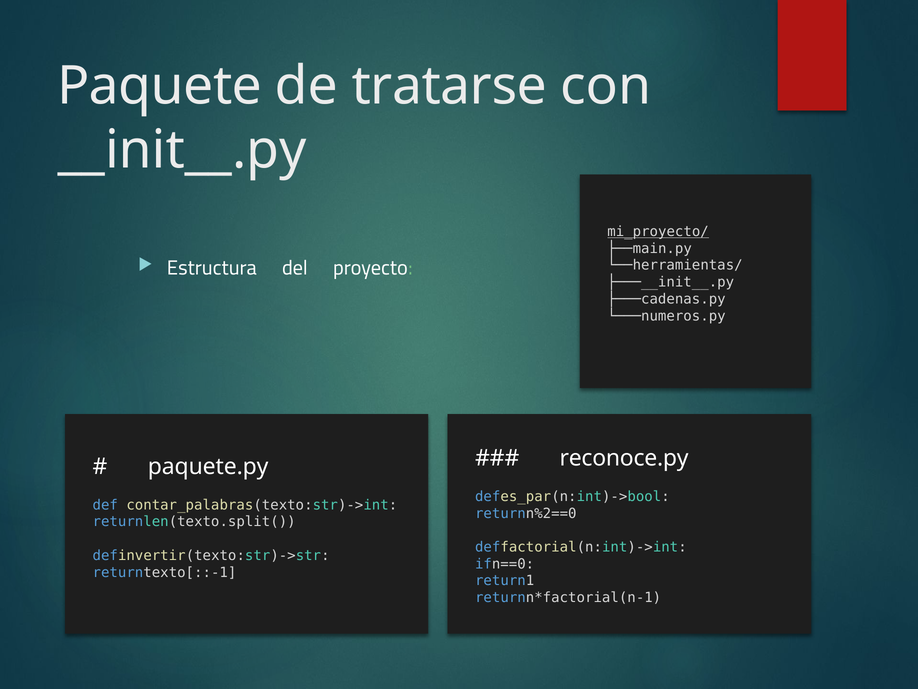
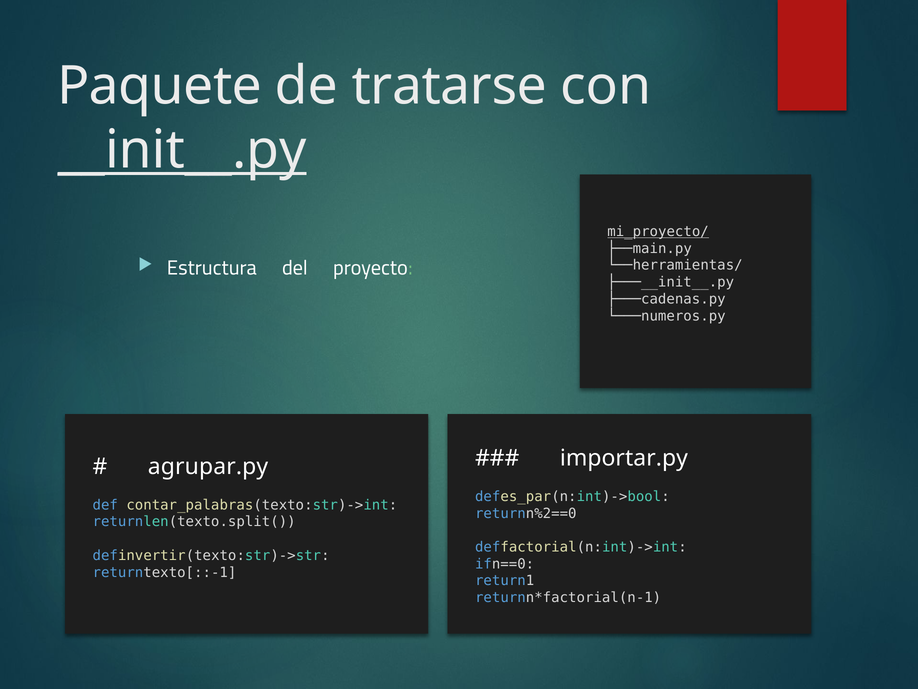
__init__.py underline: none -> present
reconoce.py: reconoce.py -> importar.py
paquete.py: paquete.py -> agrupar.py
